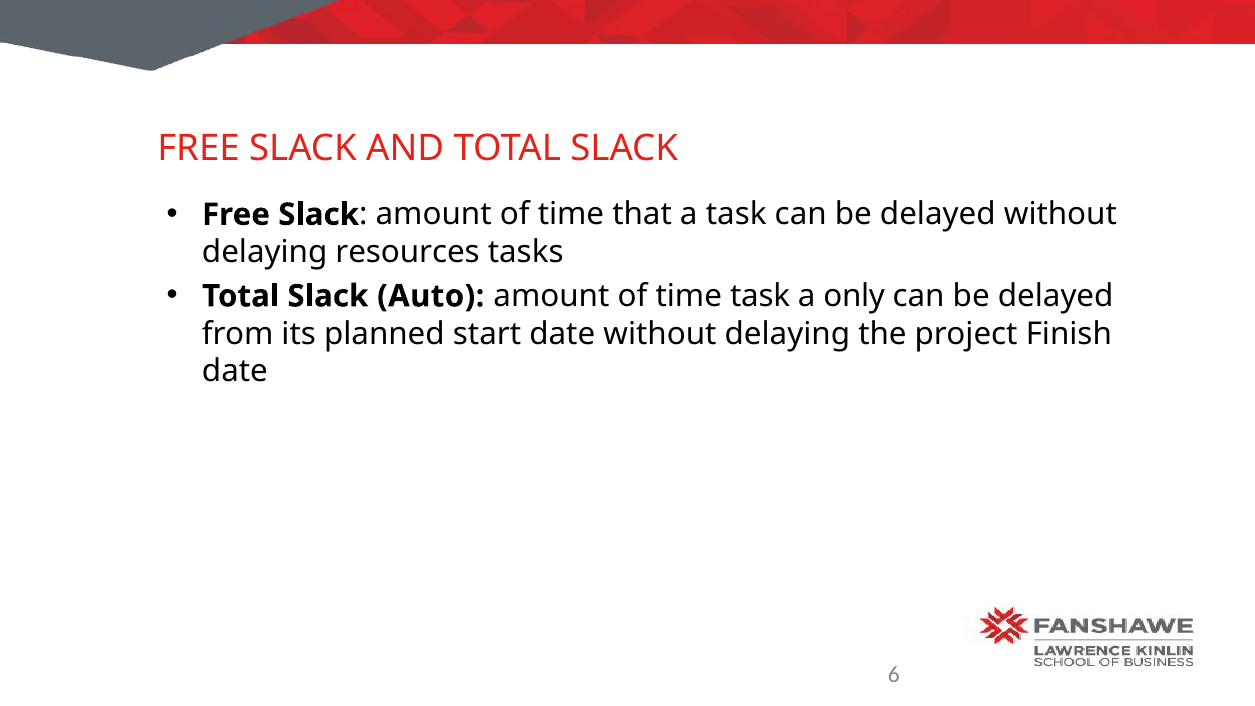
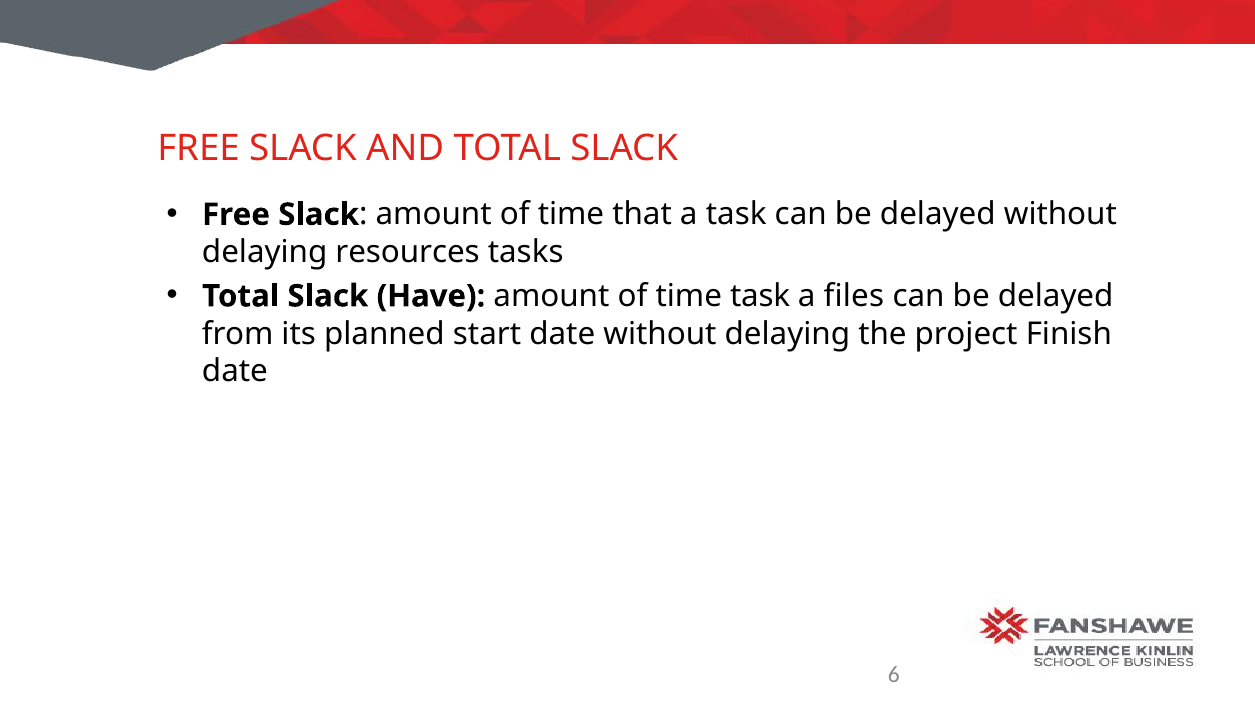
Auto: Auto -> Have
only: only -> files
